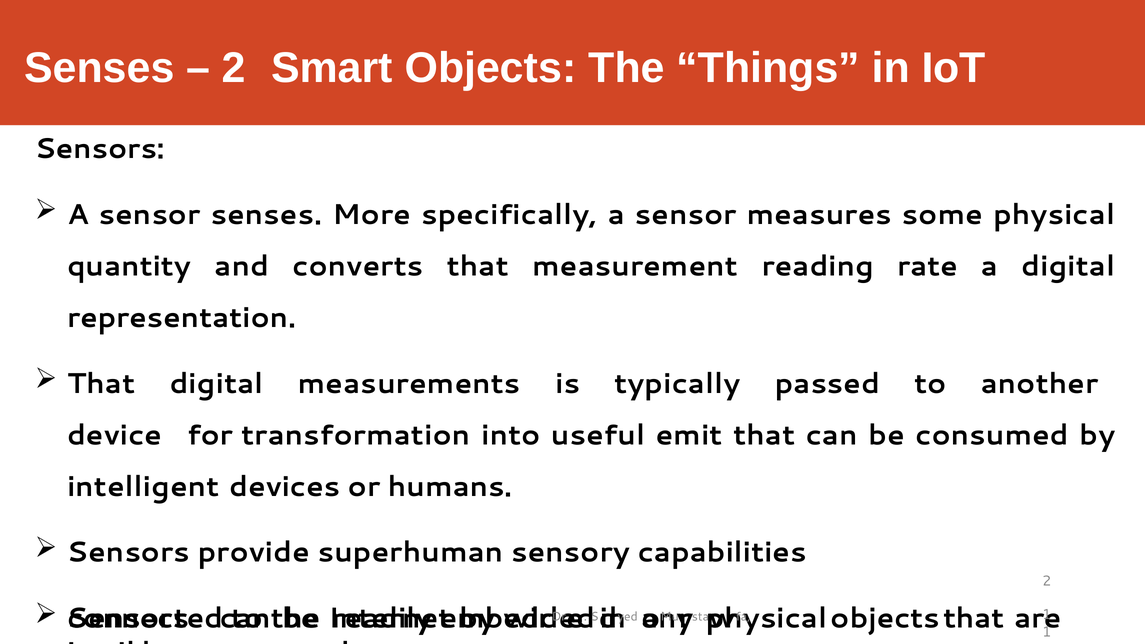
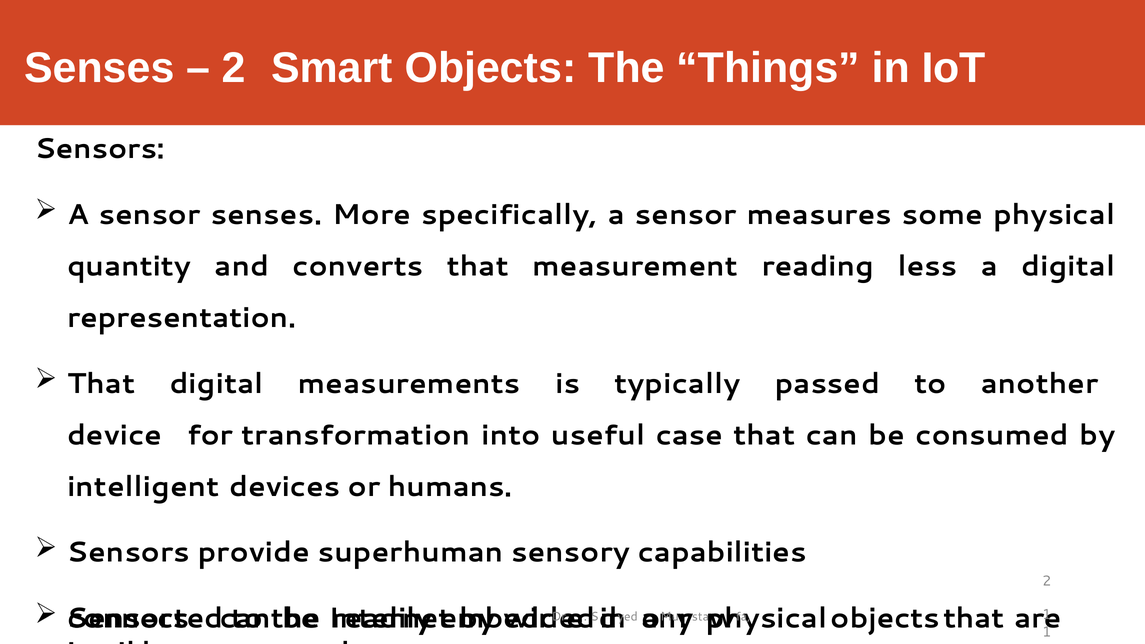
rate: rate -> less
emit: emit -> case
